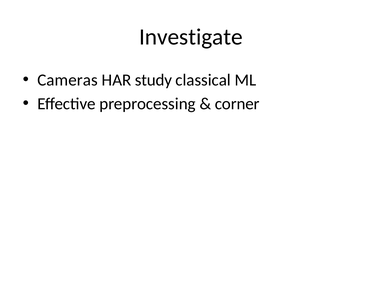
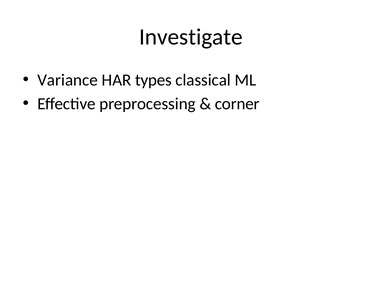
Cameras: Cameras -> Variance
study: study -> types
